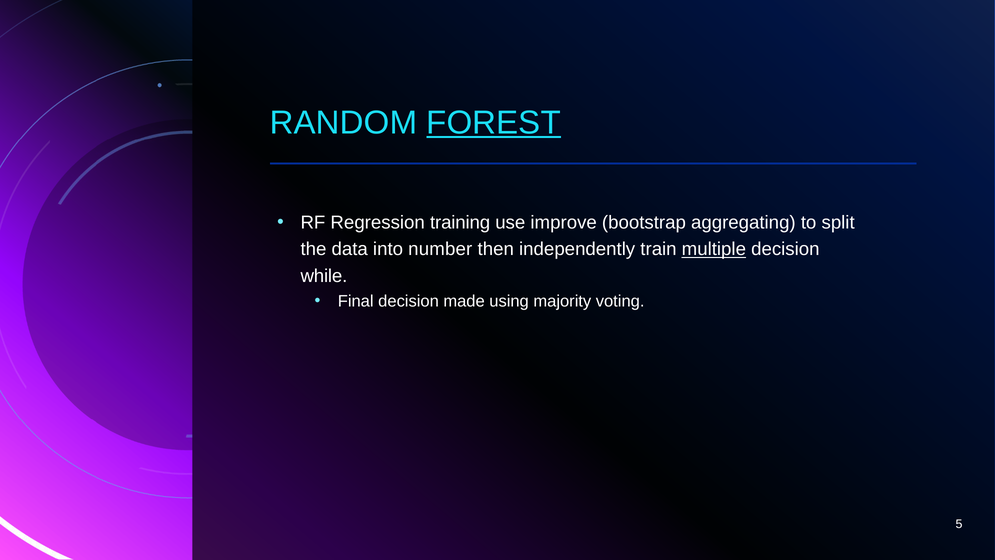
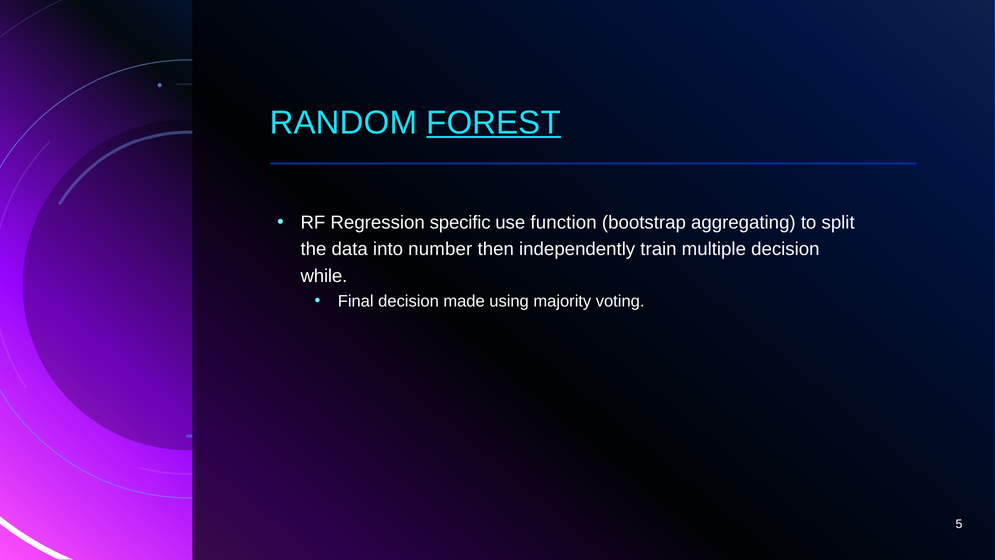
training: training -> specific
improve: improve -> function
multiple underline: present -> none
